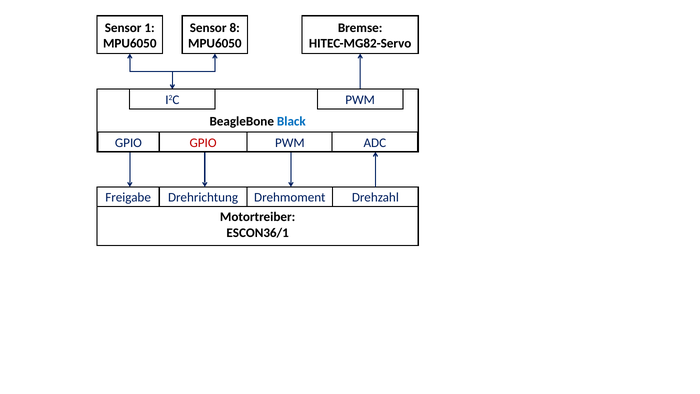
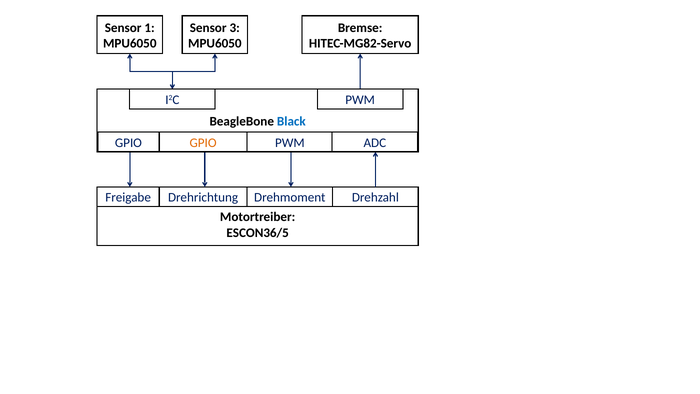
8: 8 -> 3
GPIO at (203, 143) colour: red -> orange
ESCON36/1: ESCON36/1 -> ESCON36/5
